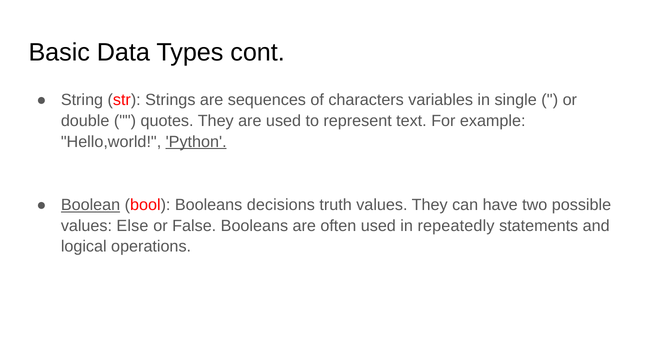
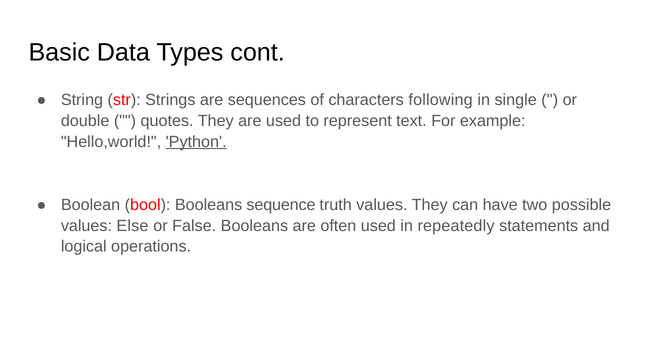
variables: variables -> following
Boolean underline: present -> none
decisions: decisions -> sequence
